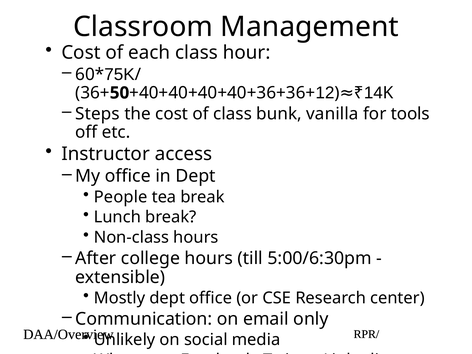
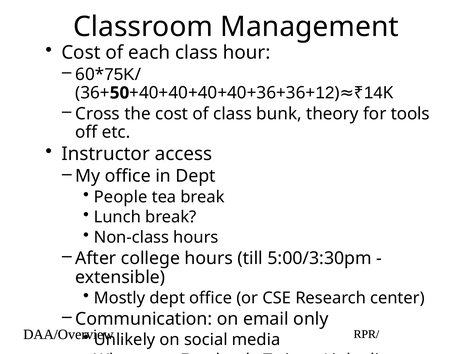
Steps: Steps -> Cross
vanilla: vanilla -> theory
5:00/6:30pm: 5:00/6:30pm -> 5:00/3:30pm
